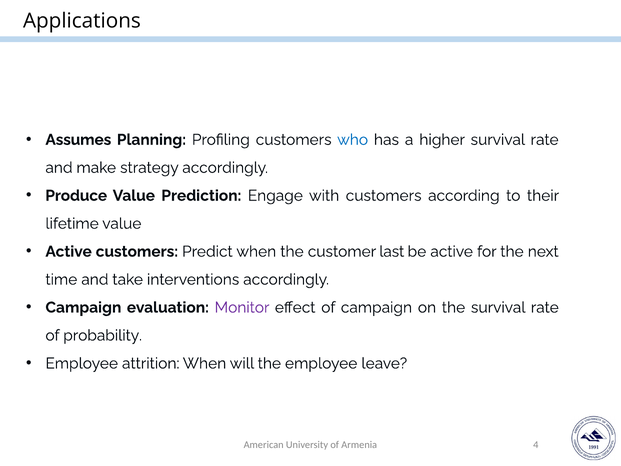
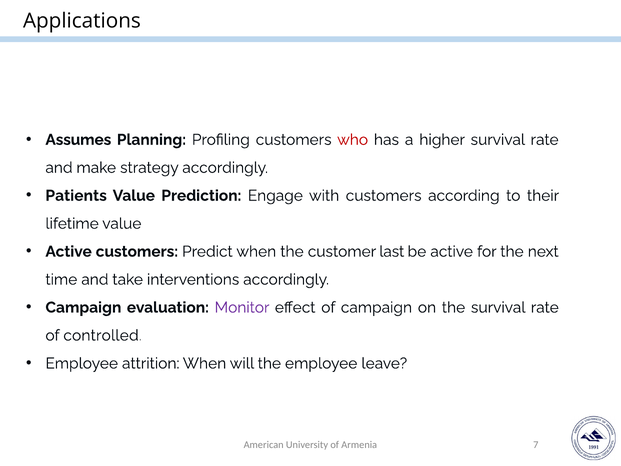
who colour: blue -> red
Produce: Produce -> Patients
probability: probability -> controlled
4: 4 -> 7
